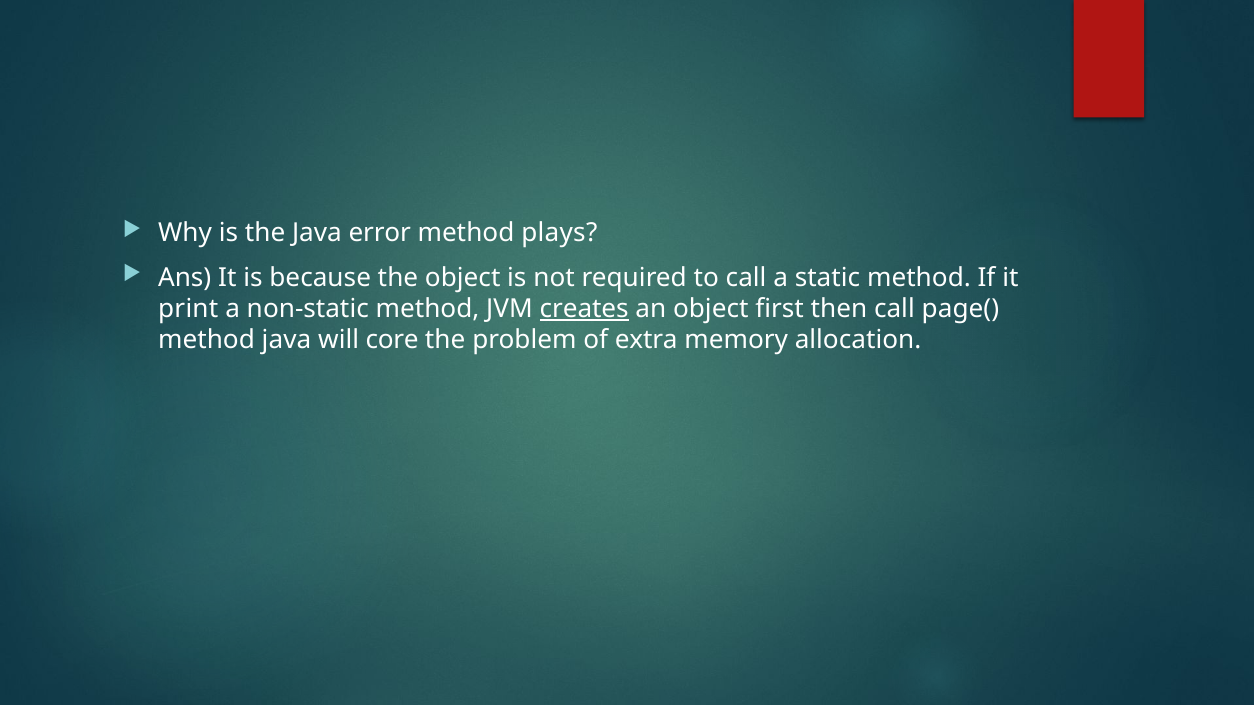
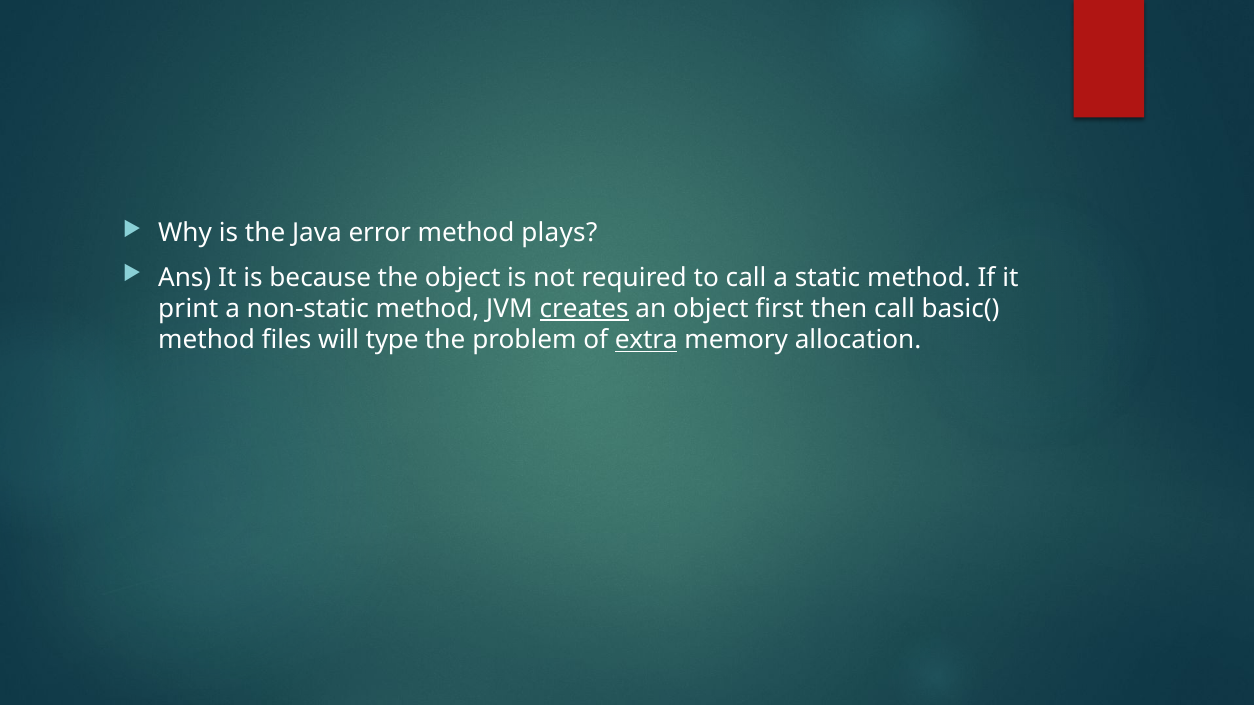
page(: page( -> basic(
method java: java -> files
core: core -> type
extra underline: none -> present
